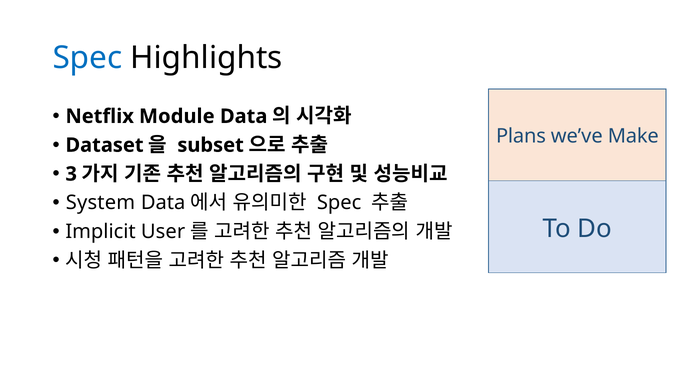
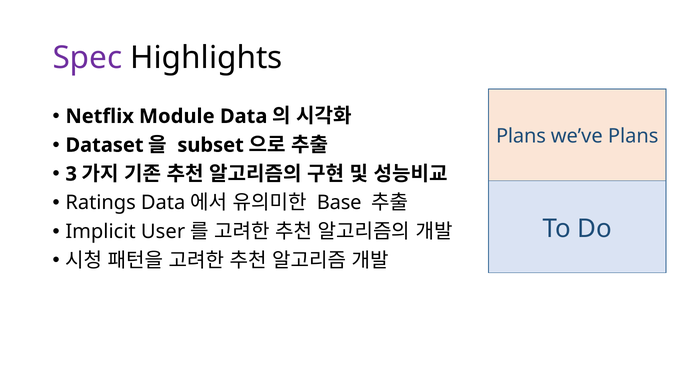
Spec at (87, 58) colour: blue -> purple
we’ve Make: Make -> Plans
System: System -> Ratings
Spec at (339, 203): Spec -> Base
